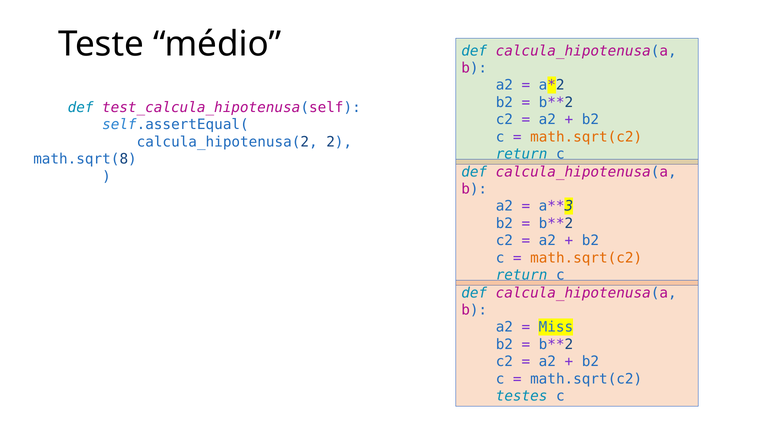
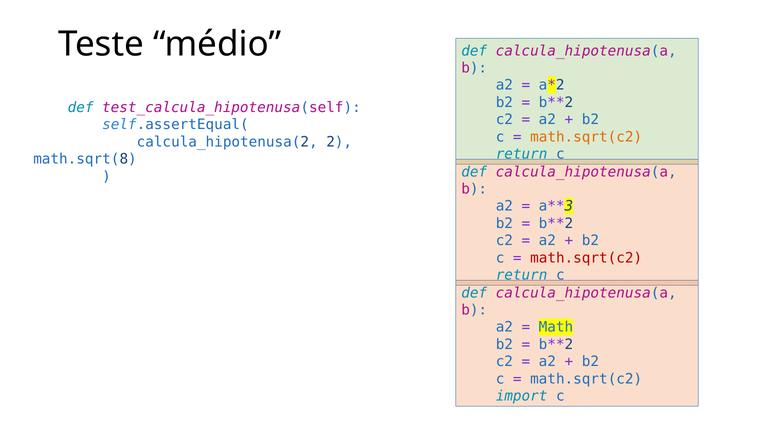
math.sqrt(c2 at (586, 258) colour: orange -> red
Miss: Miss -> Math
testes: testes -> import
